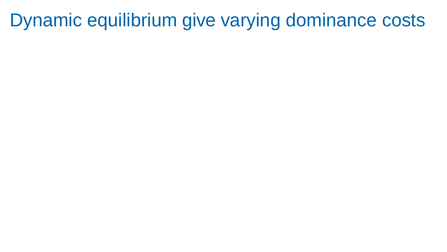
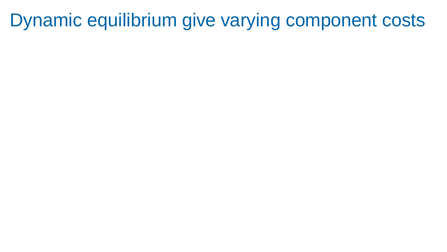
dominance: dominance -> component
